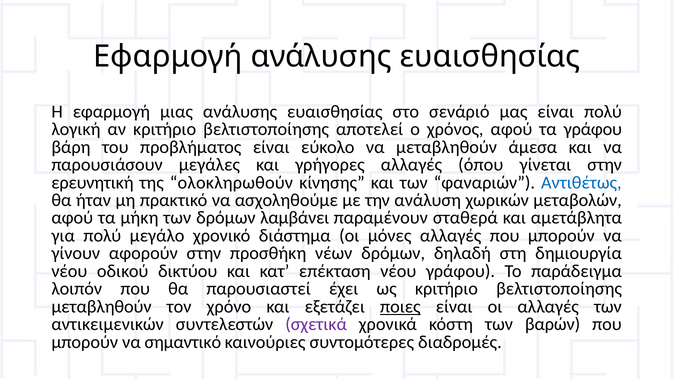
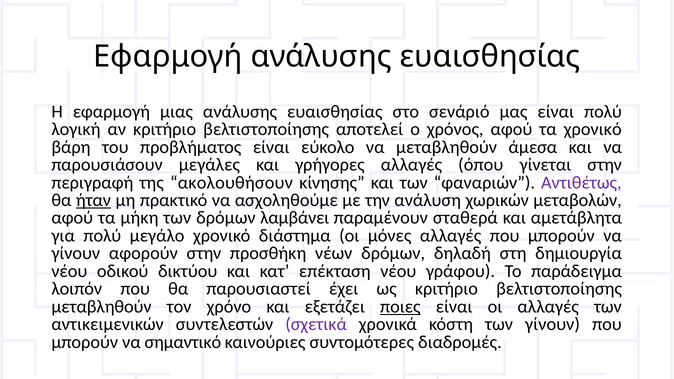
τα γράφου: γράφου -> χρονικό
ερευνητική: ερευνητική -> περιγραφή
ολοκληρωθούν: ολοκληρωθούν -> ακολουθήσουν
Αντιθέτως colour: blue -> purple
ήταν underline: none -> present
των βαρών: βαρών -> γίνουν
